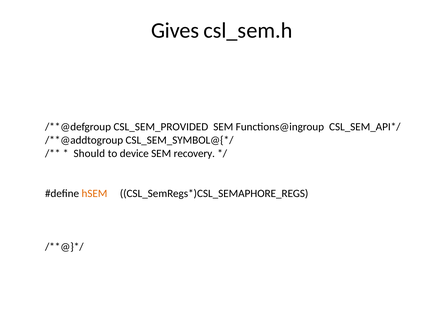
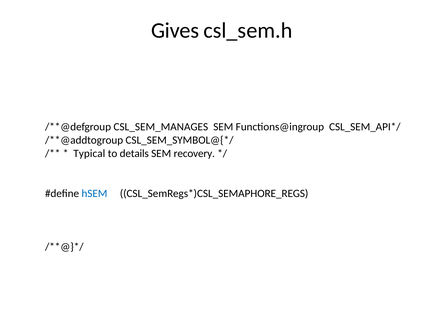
CSL_SEM_PROVIDED: CSL_SEM_PROVIDED -> CSL_SEM_MANAGES
Should: Should -> Typical
device: device -> details
hSEM colour: orange -> blue
